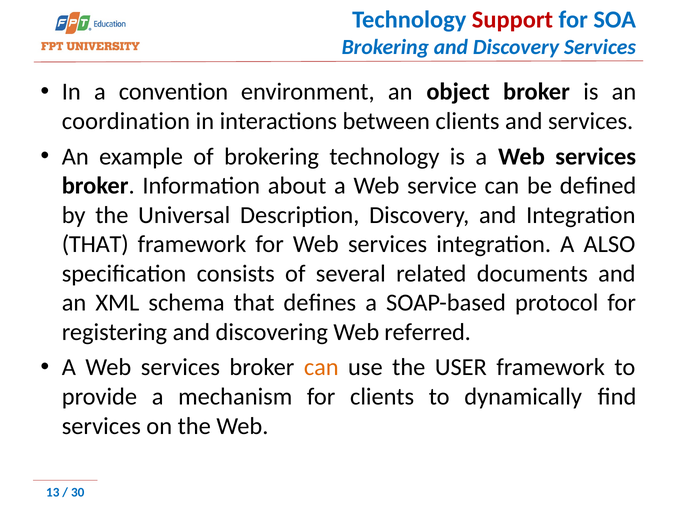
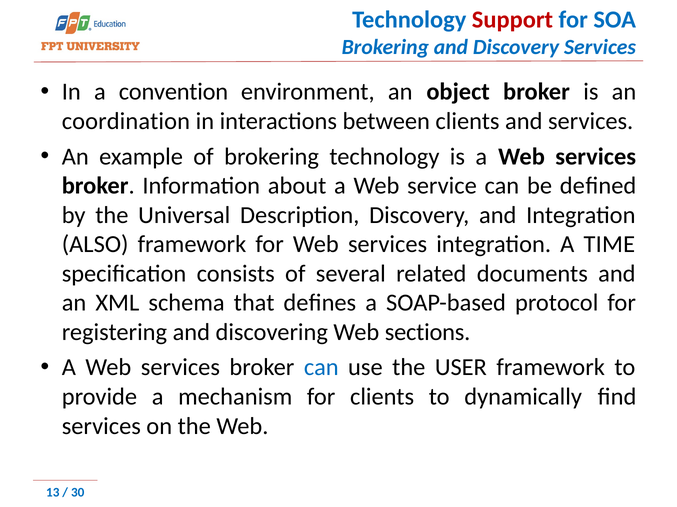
THAT at (95, 245): THAT -> ALSO
ALSO: ALSO -> TIME
referred: referred -> sections
can at (321, 368) colour: orange -> blue
